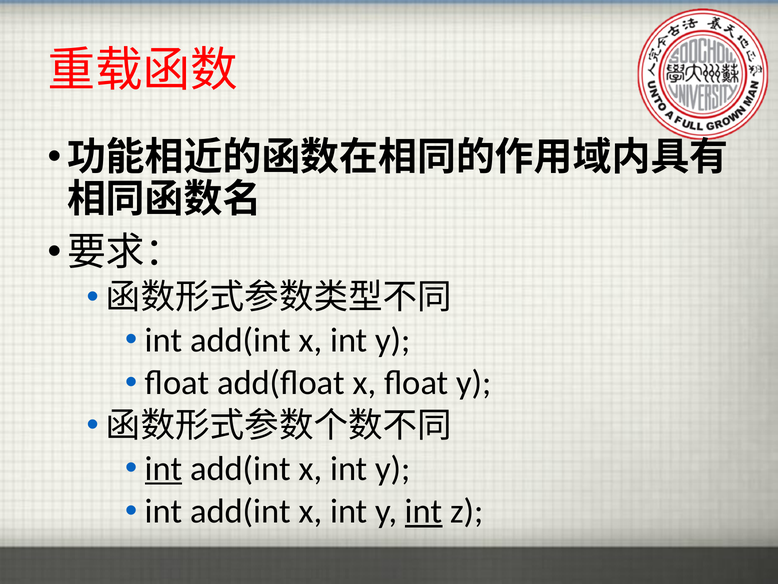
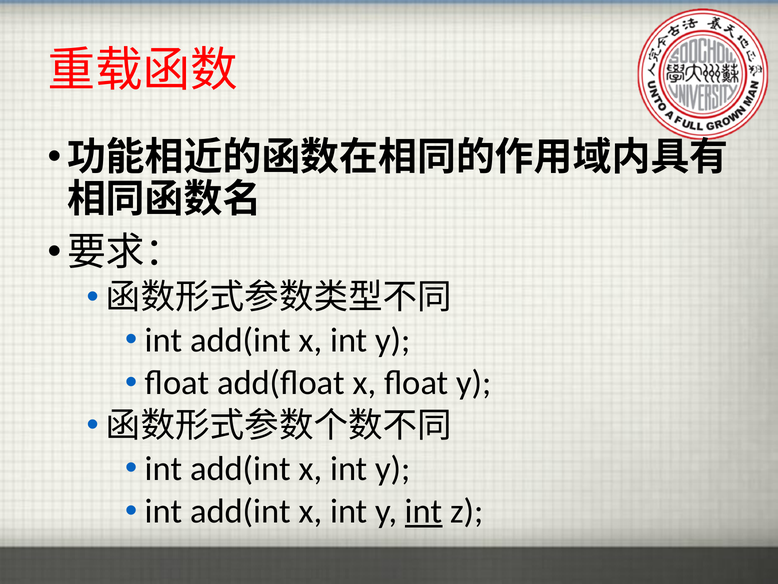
int at (164, 468) underline: present -> none
